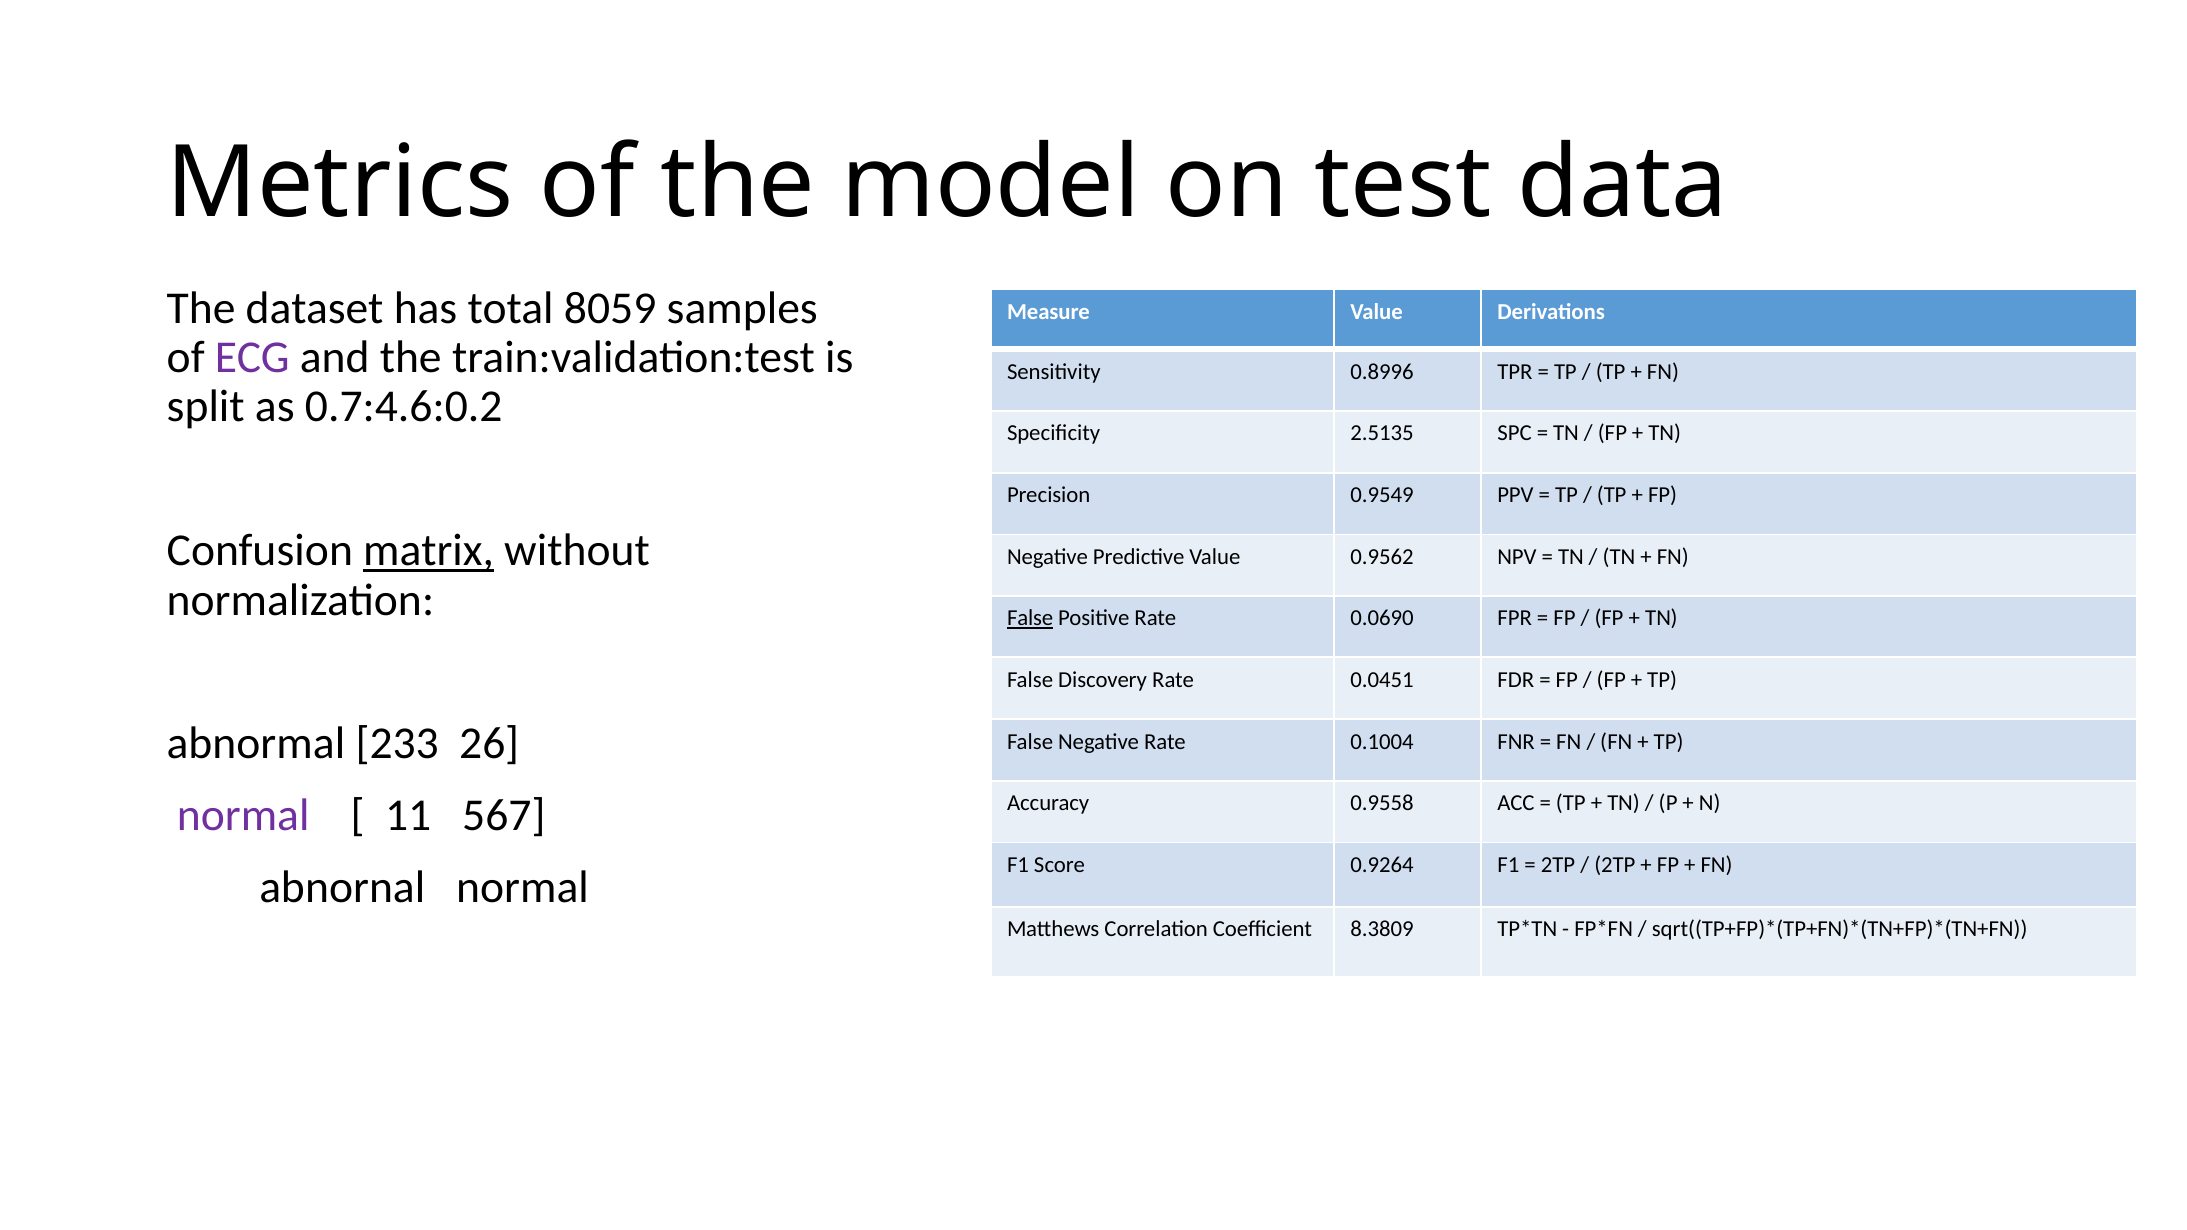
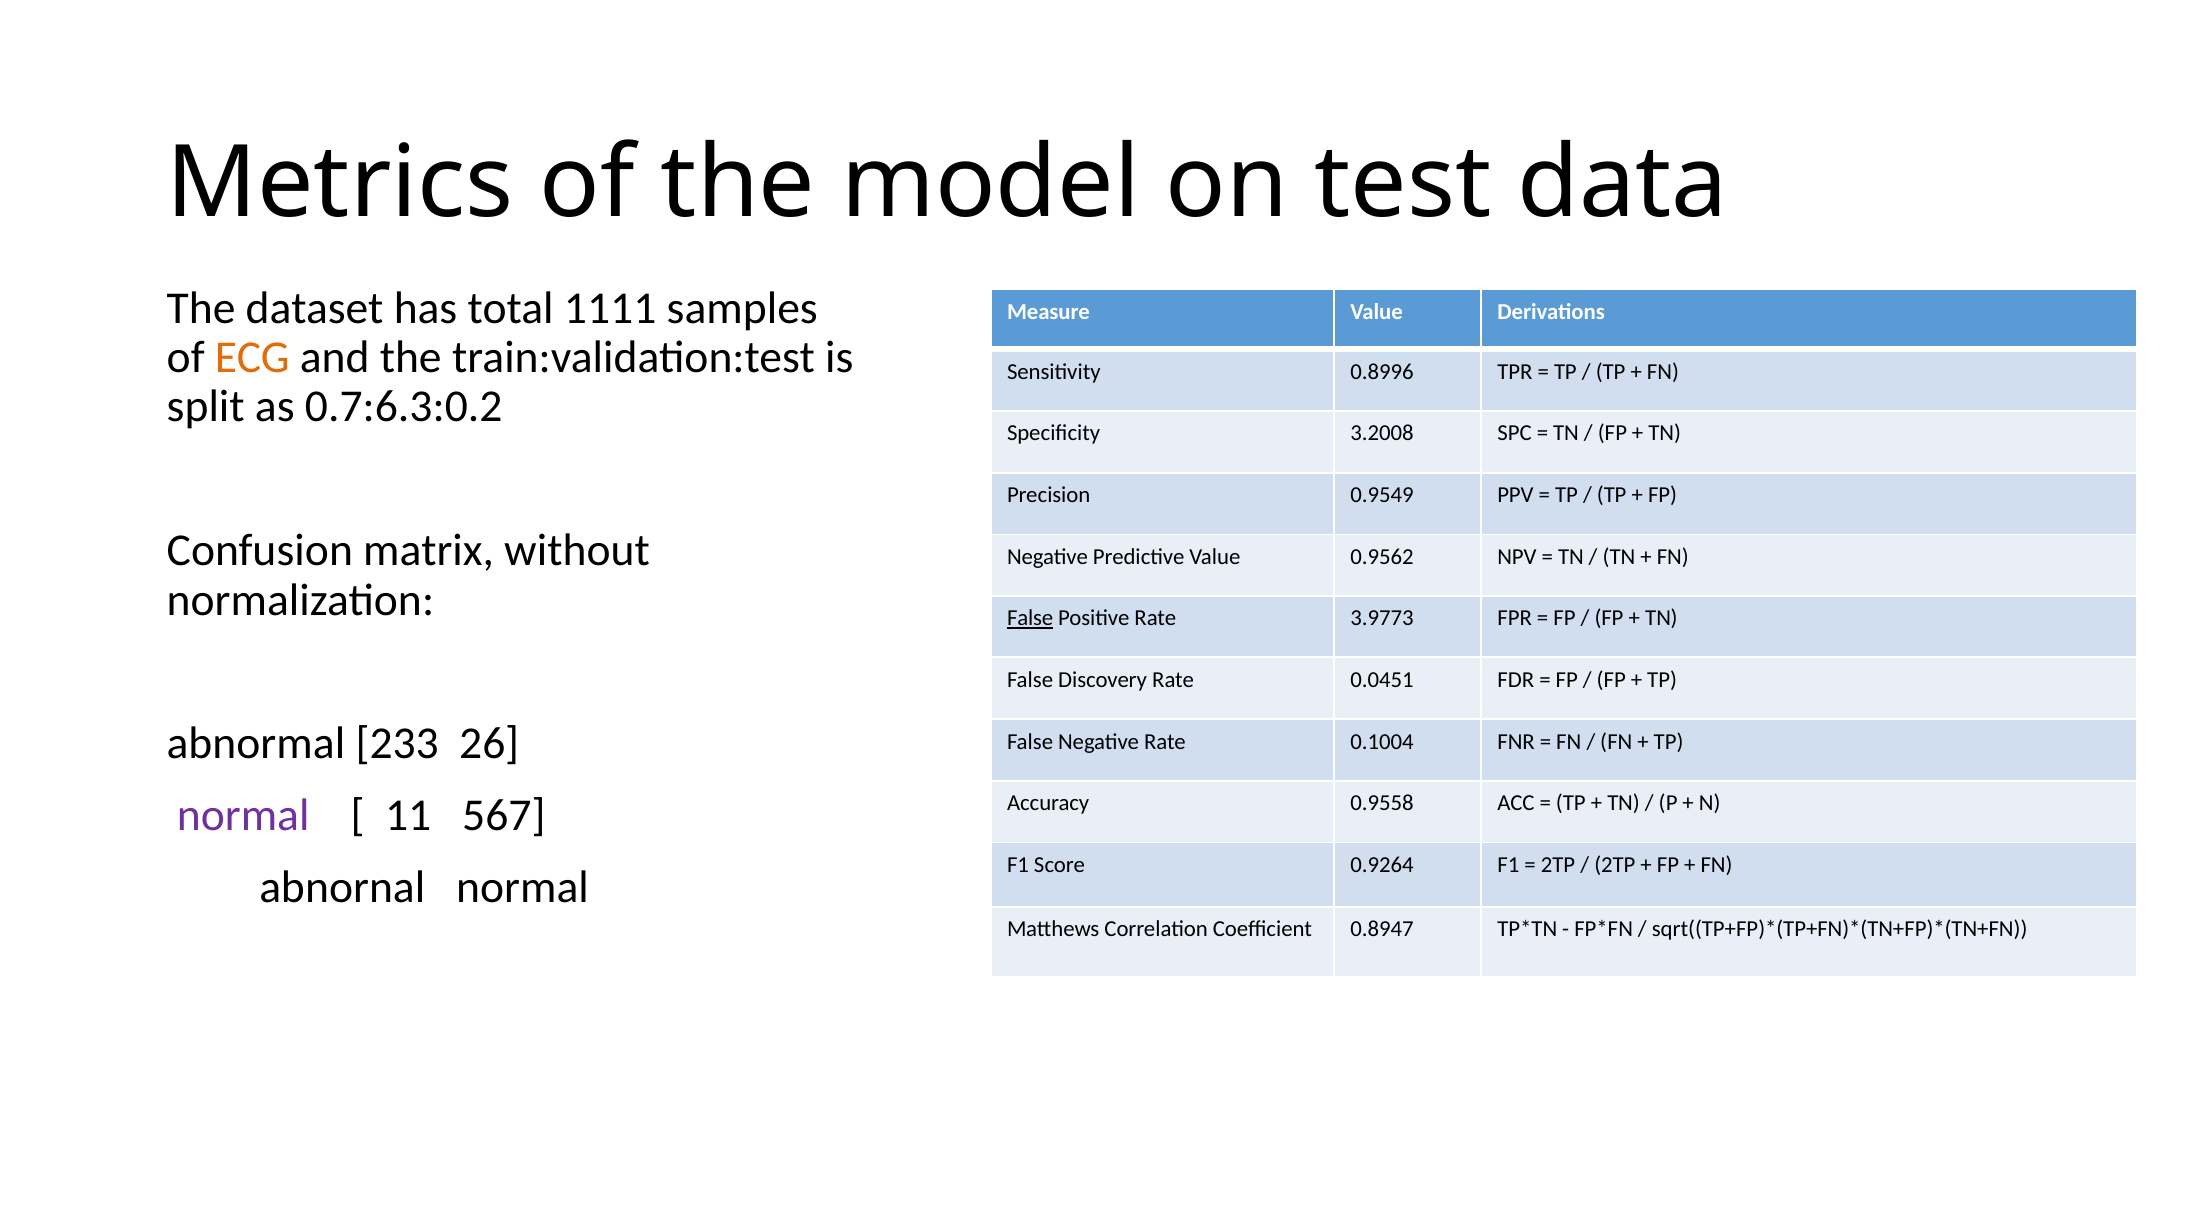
8059: 8059 -> 1111
ECG colour: purple -> orange
0.7:4.6:0.2: 0.7:4.6:0.2 -> 0.7:6.3:0.2
2.5135: 2.5135 -> 3.2008
matrix underline: present -> none
0.0690: 0.0690 -> 3.9773
8.3809: 8.3809 -> 0.8947
